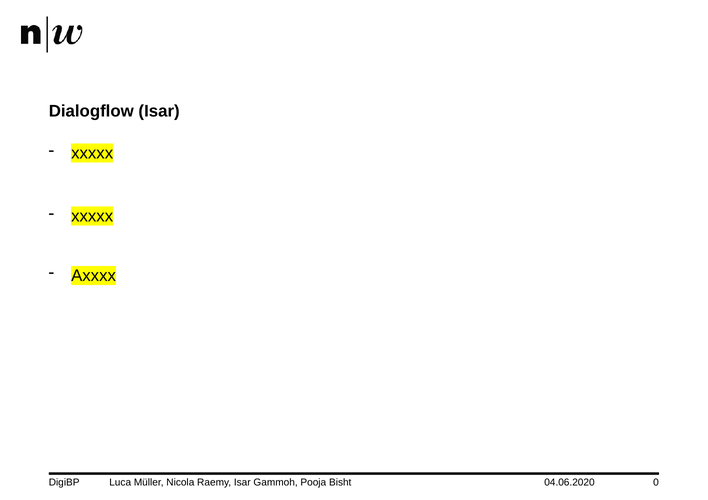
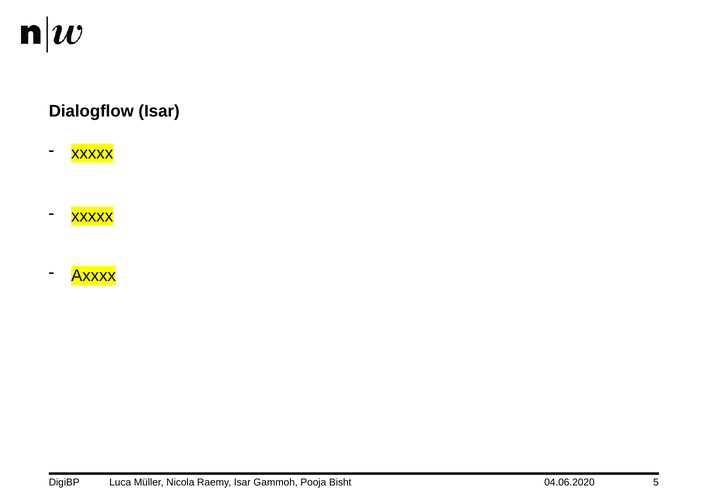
0: 0 -> 5
